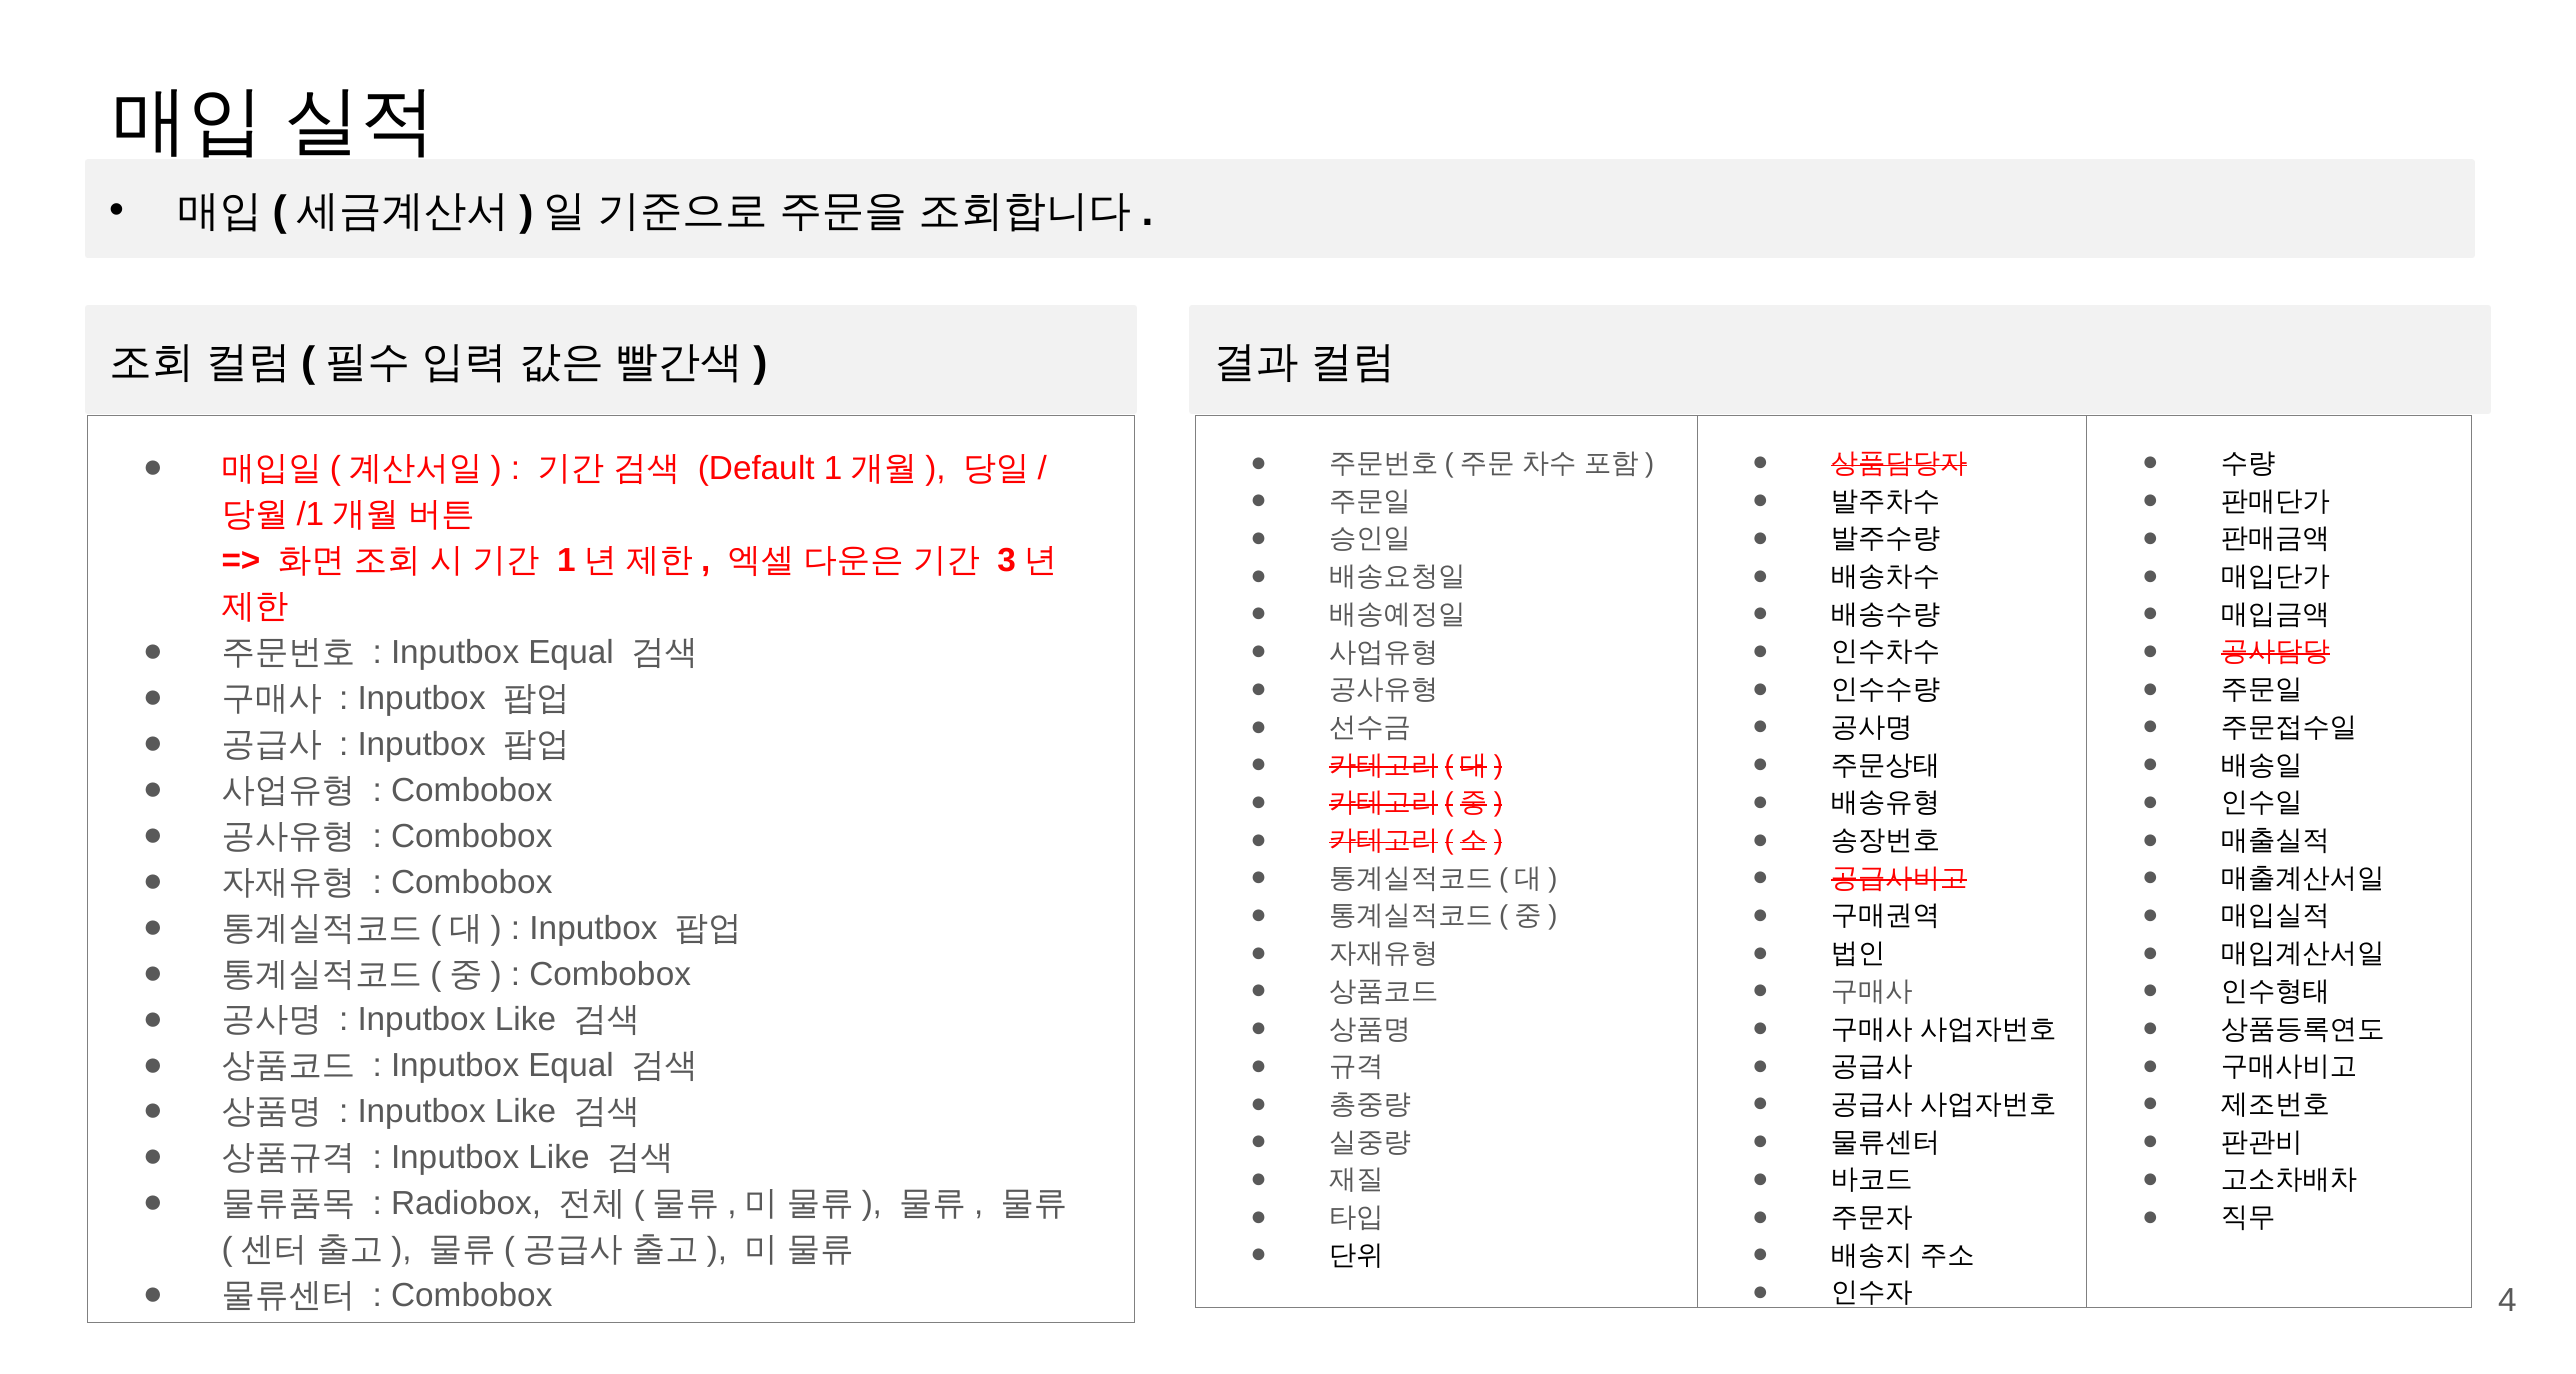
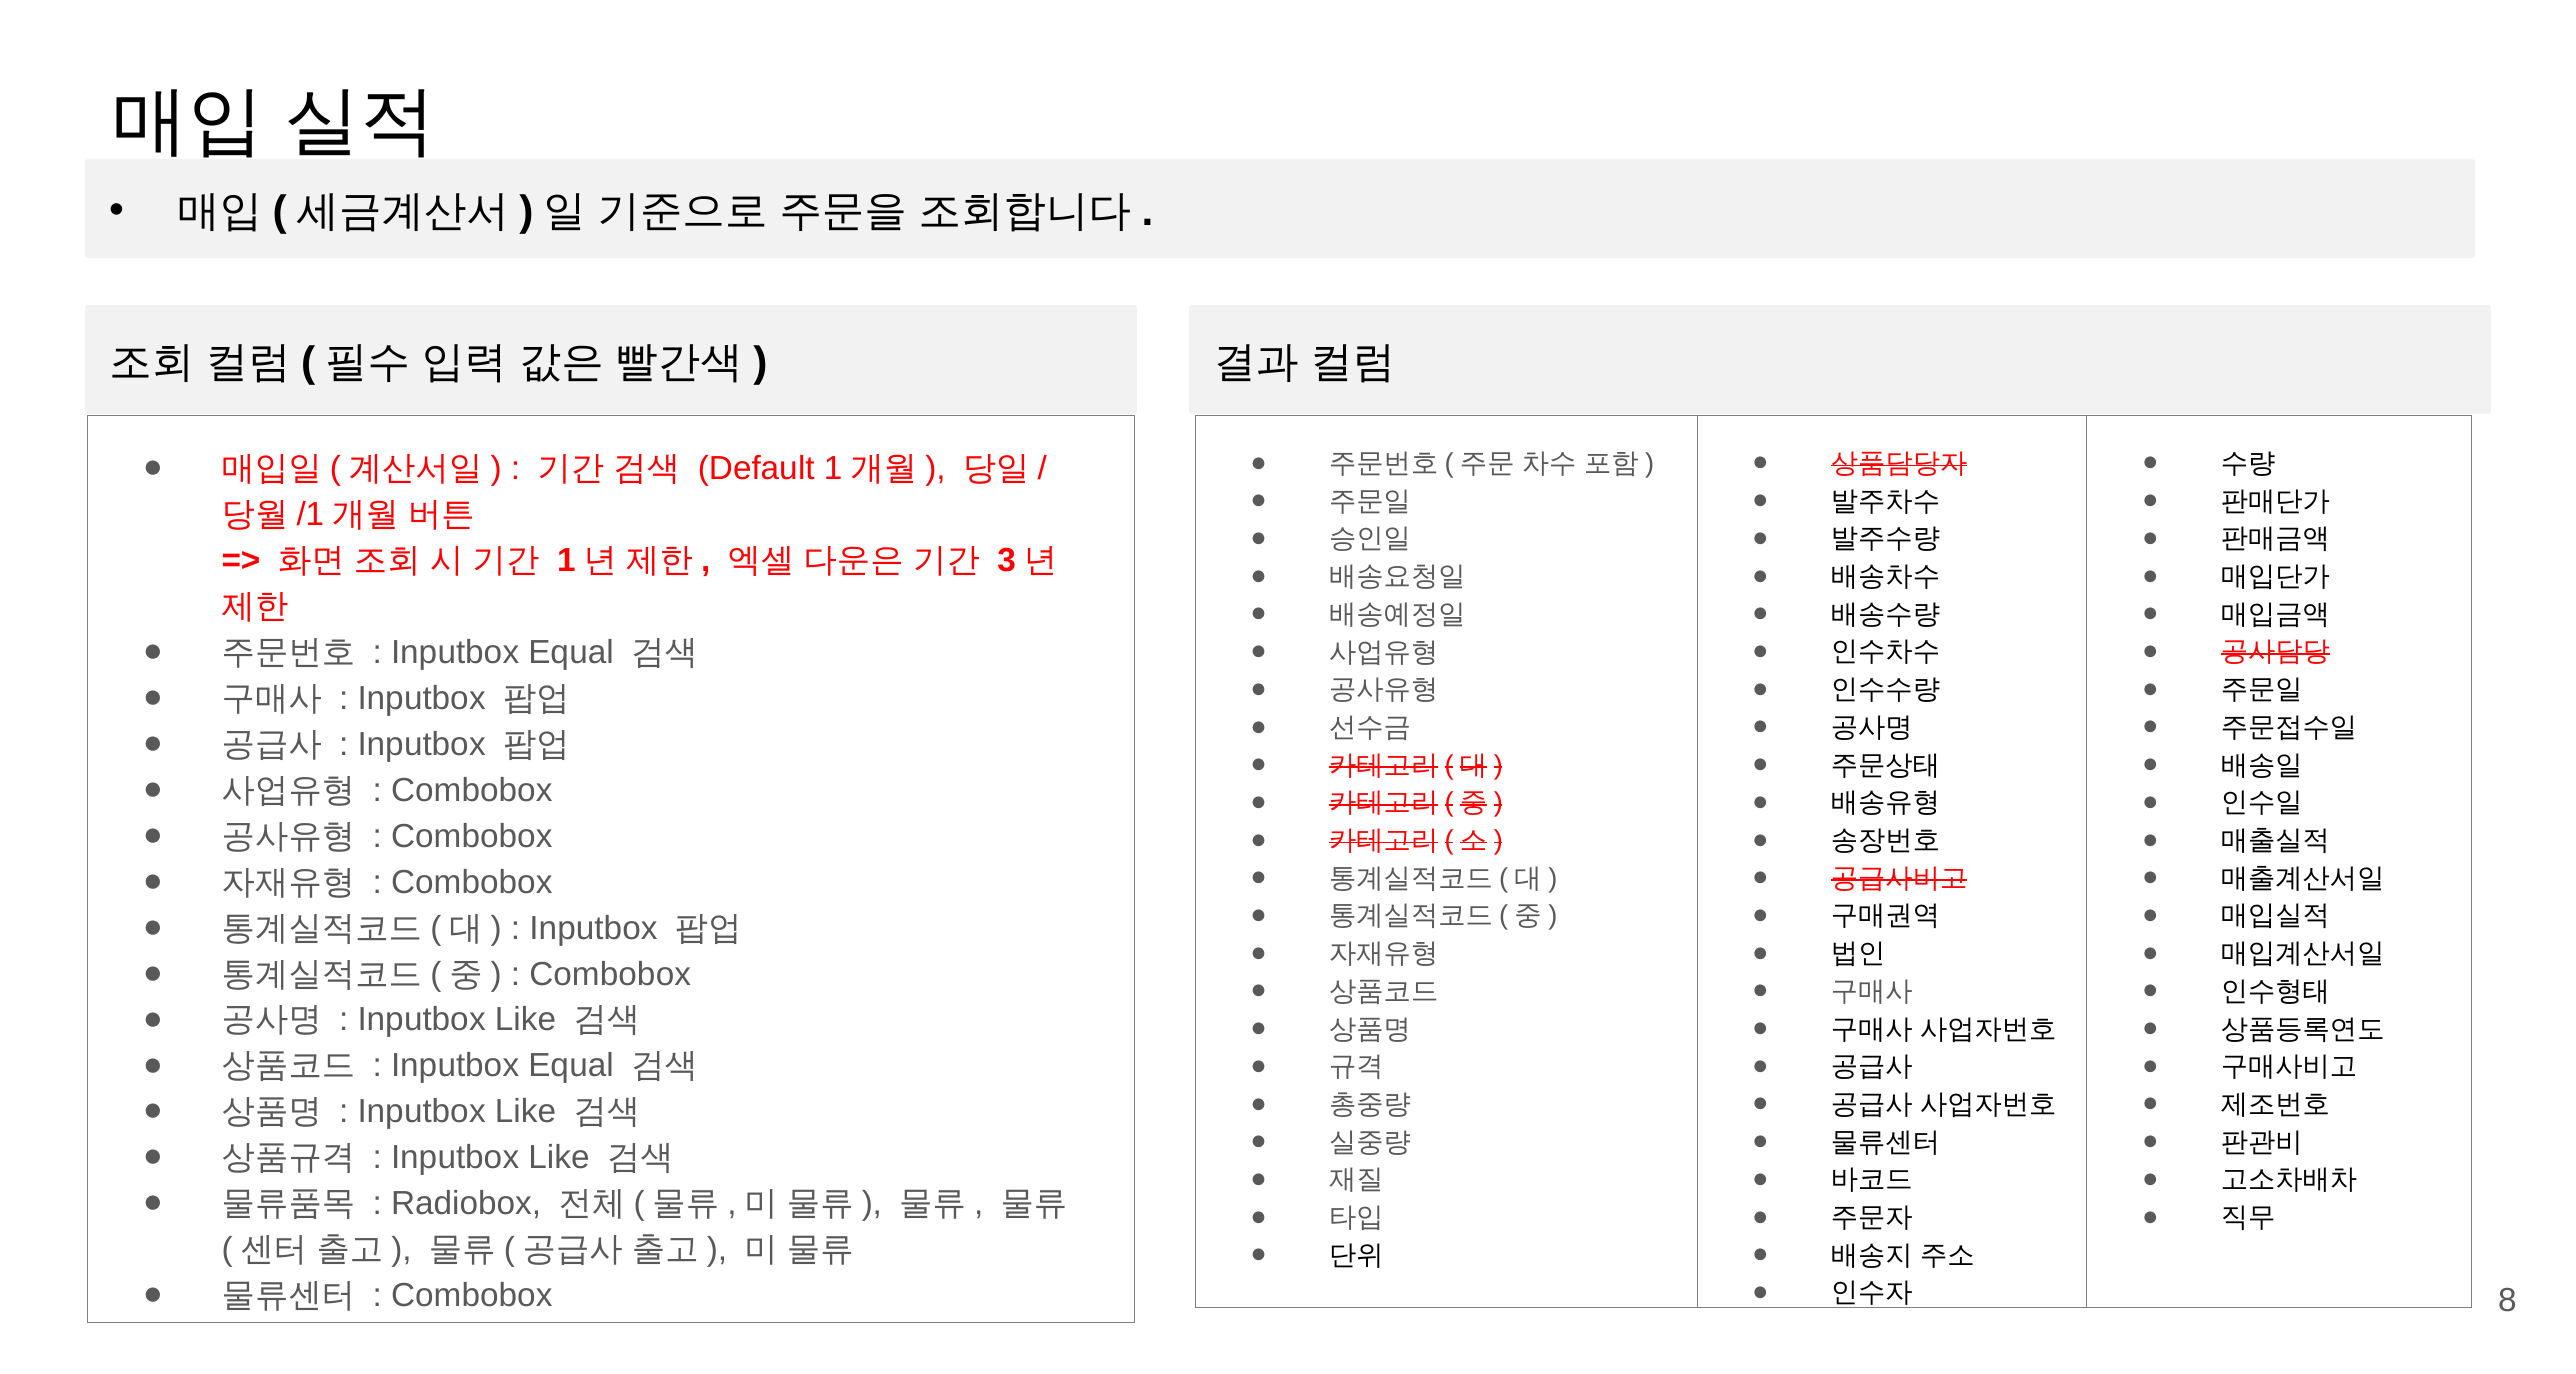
4: 4 -> 8
